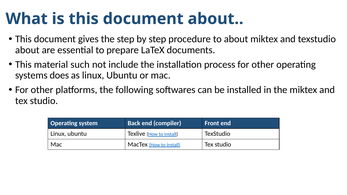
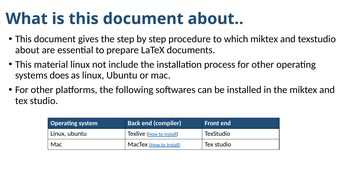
to about: about -> which
material such: such -> linux
